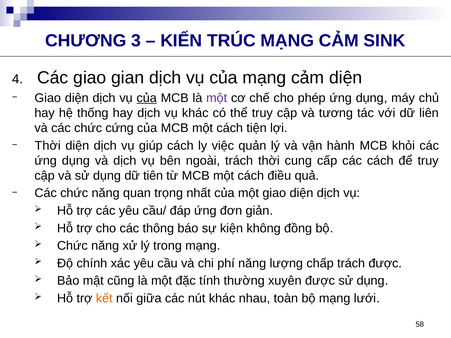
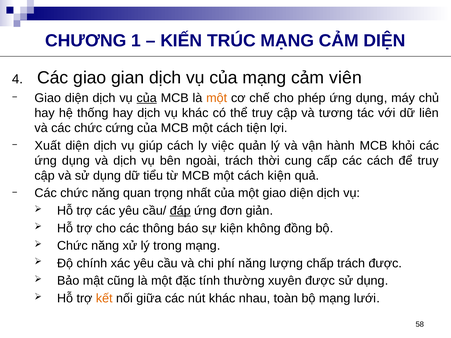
3: 3 -> 1
CẢM SINK: SINK -> DIỆN
cảm diện: diện -> viên
một at (217, 98) colour: purple -> orange
Thời at (48, 146): Thời -> Xuất
tiên: tiên -> tiểu
cách điều: điều -> kiện
đáp underline: none -> present
